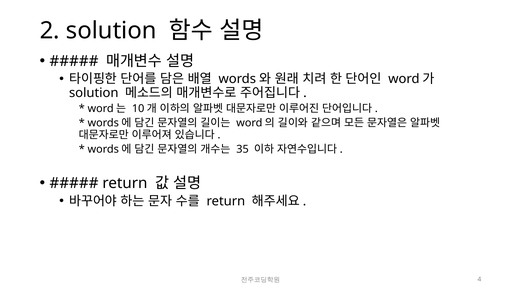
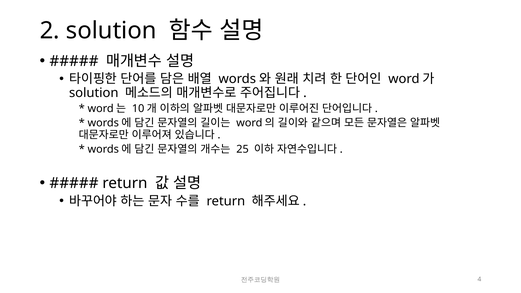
35: 35 -> 25
